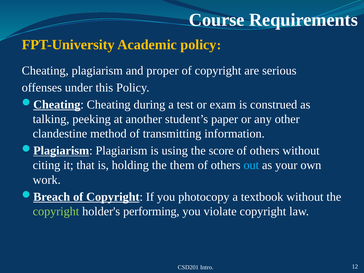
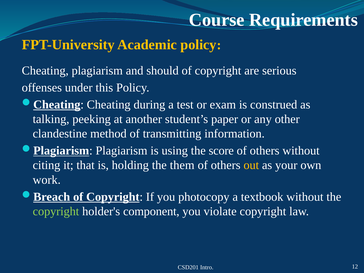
proper: proper -> should
out colour: light blue -> yellow
performing: performing -> component
